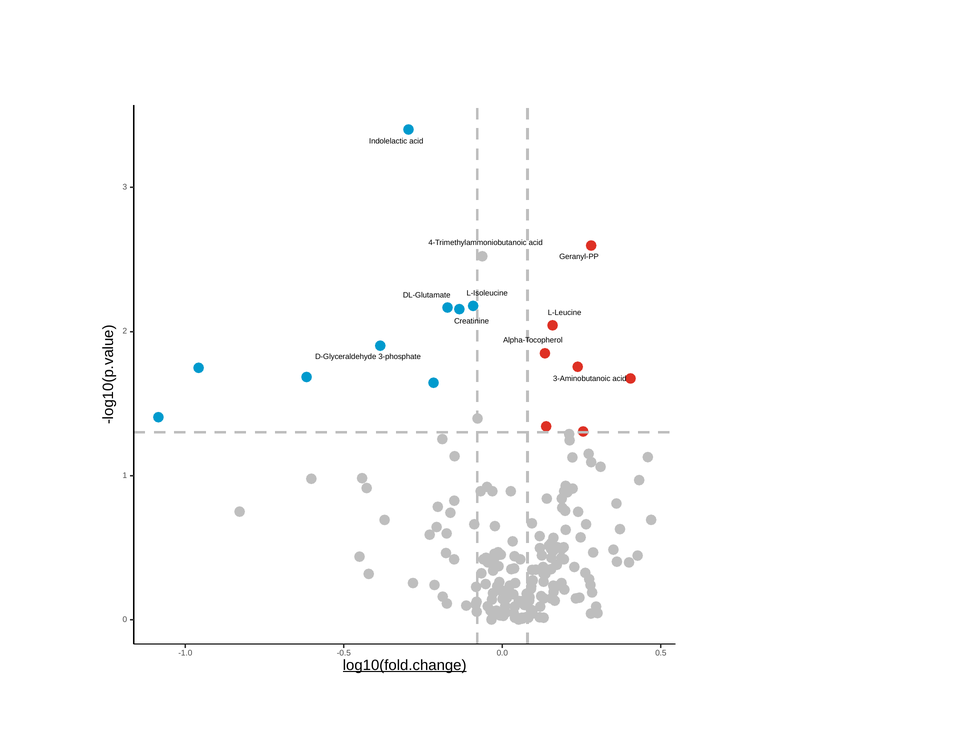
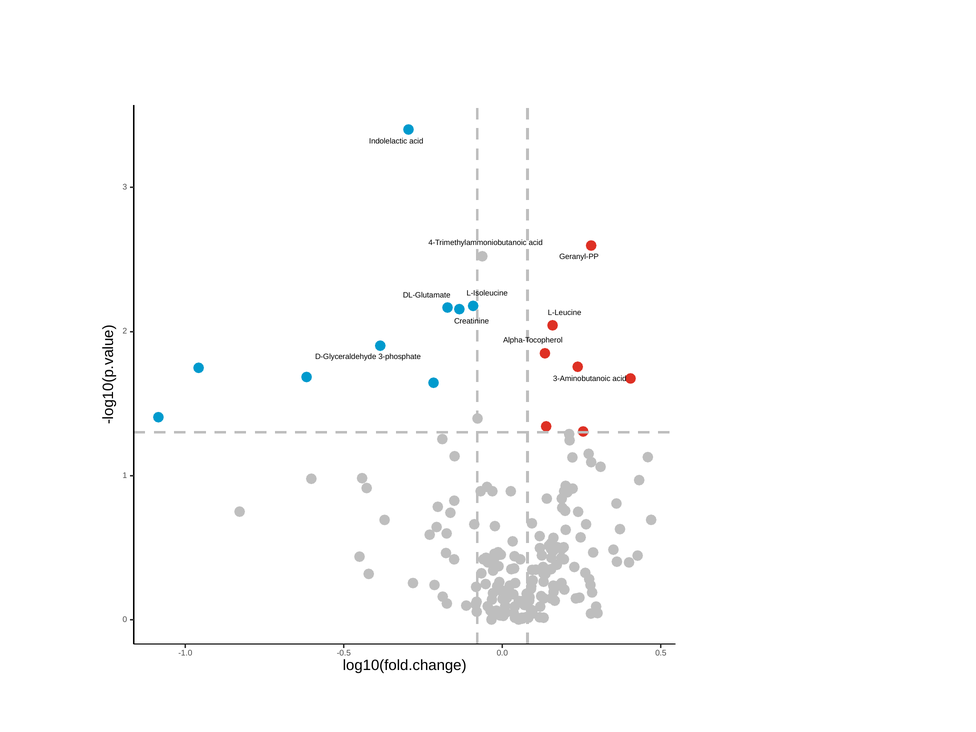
log10(fold.change underline: present -> none
